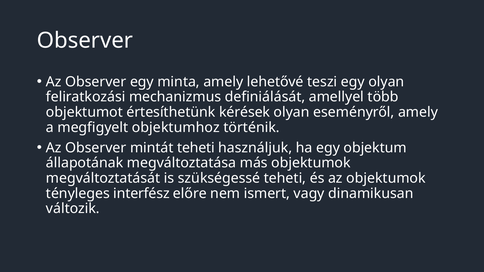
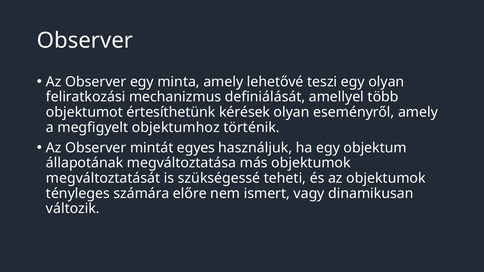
mintát teheti: teheti -> egyes
interfész: interfész -> számára
